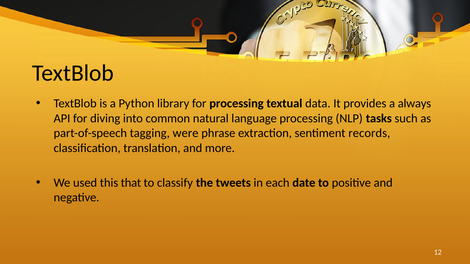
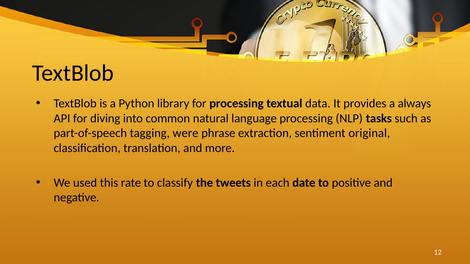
records: records -> original
that: that -> rate
